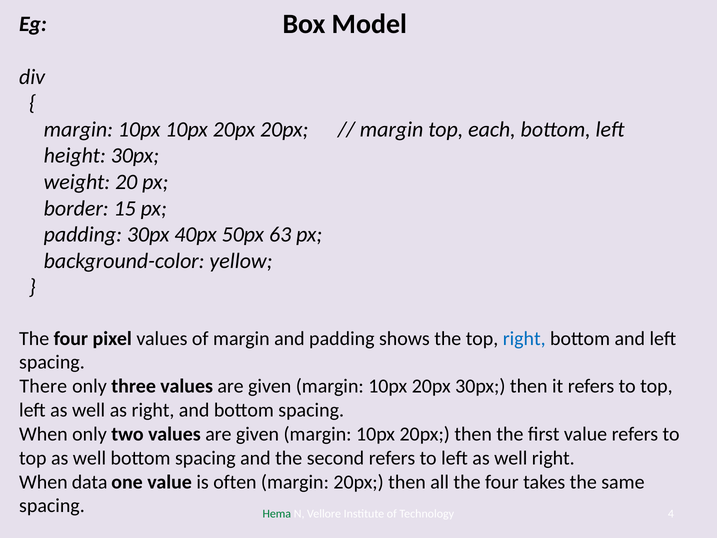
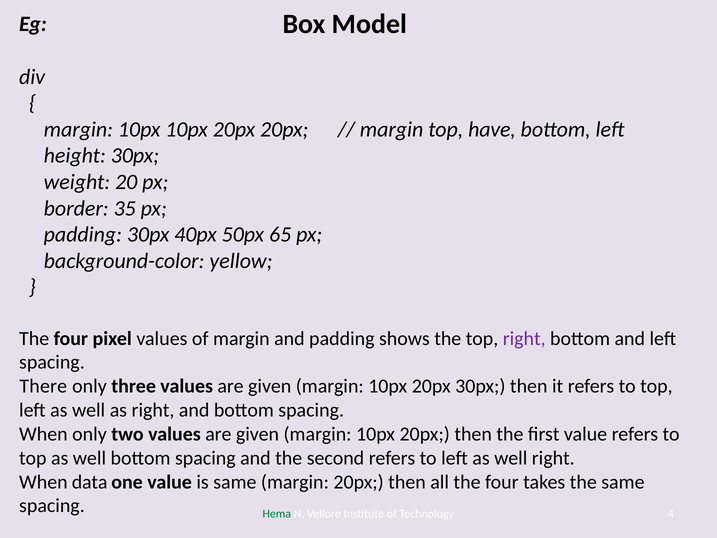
each: each -> have
15: 15 -> 35
63: 63 -> 65
right at (524, 338) colour: blue -> purple
is often: often -> same
